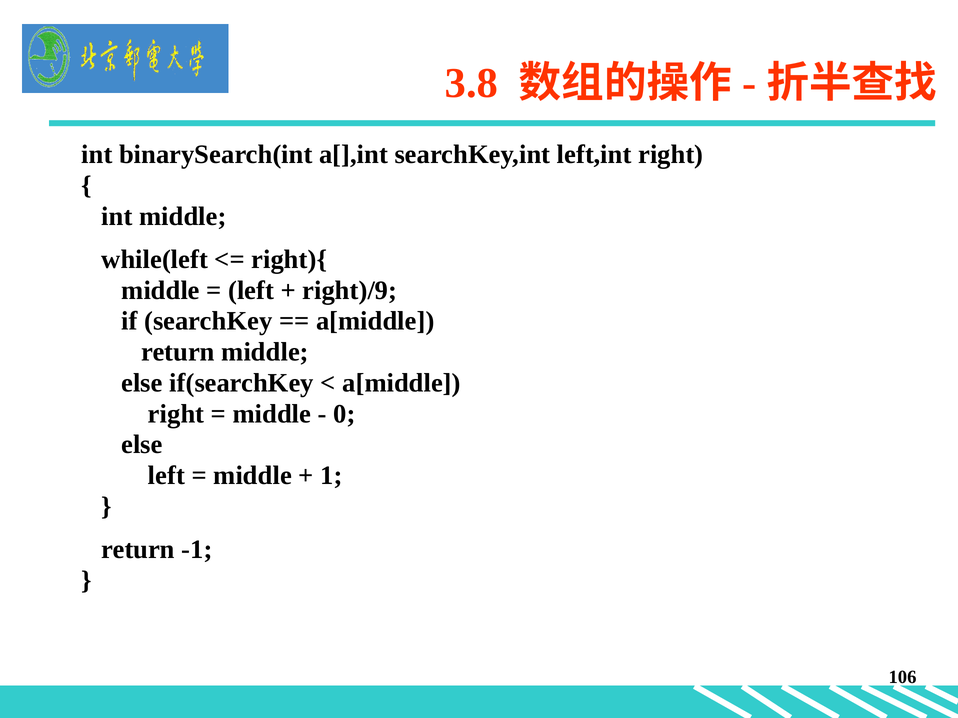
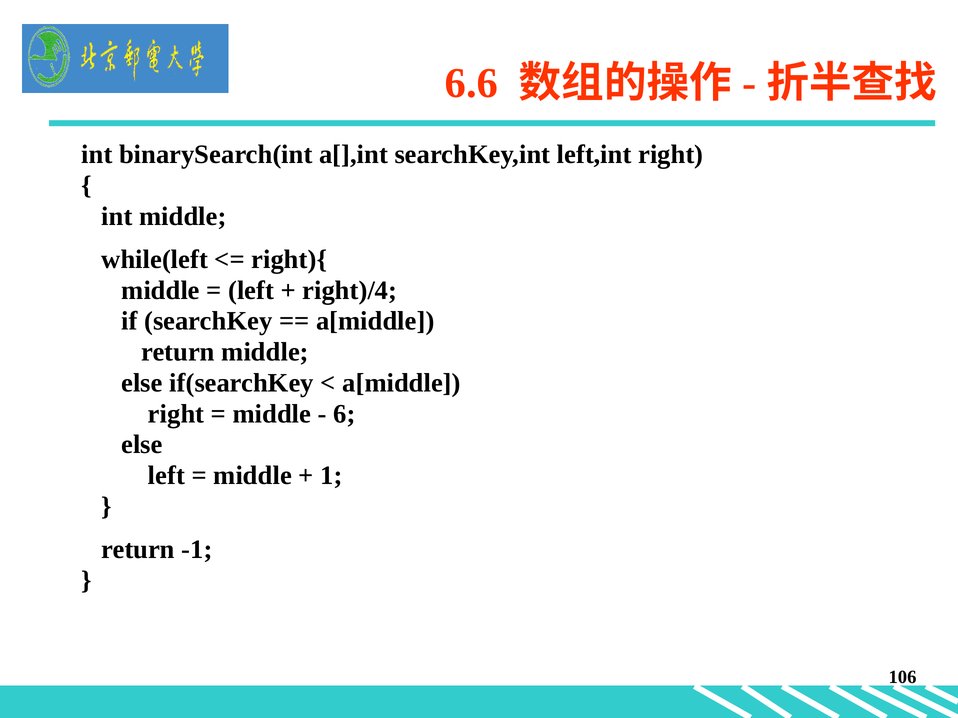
3.8: 3.8 -> 6.6
right)/9: right)/9 -> right)/4
0: 0 -> 6
